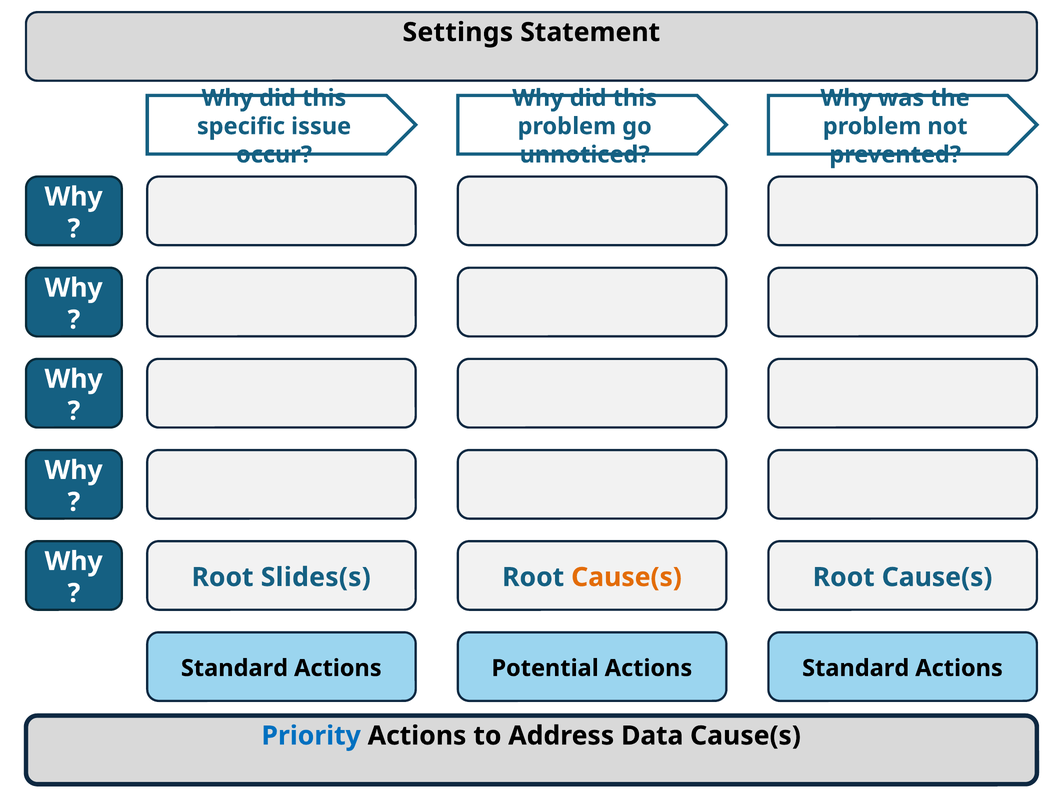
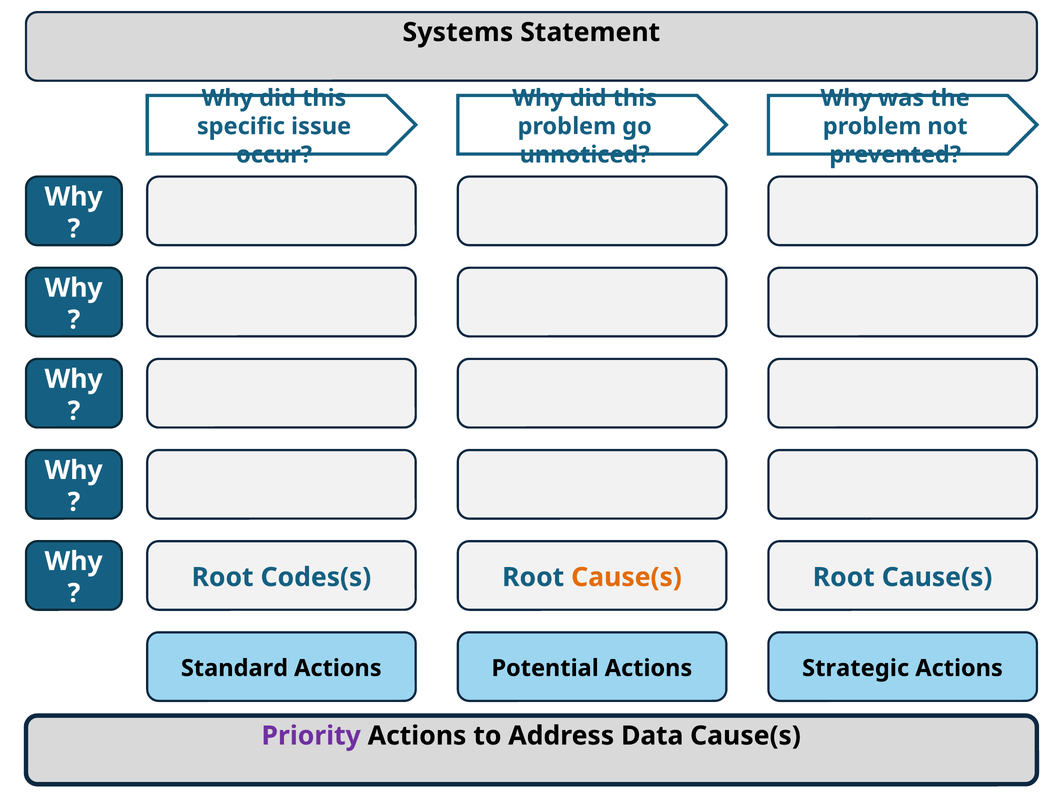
Settings: Settings -> Systems
Slides(s: Slides(s -> Codes(s
Actions Standard: Standard -> Strategic
Priority colour: blue -> purple
